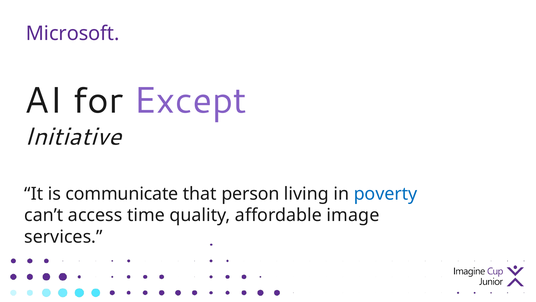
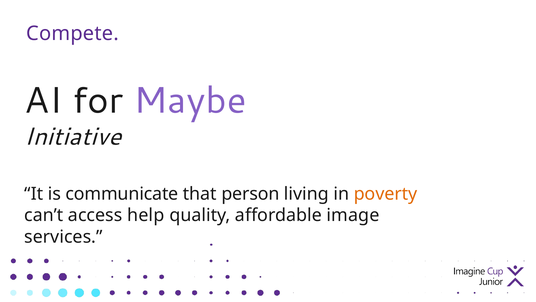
Microsoft: Microsoft -> Compete
Except: Except -> Maybe
poverty colour: blue -> orange
time: time -> help
